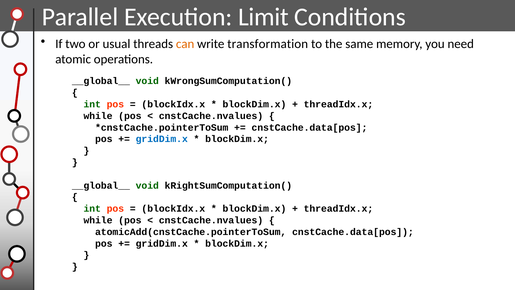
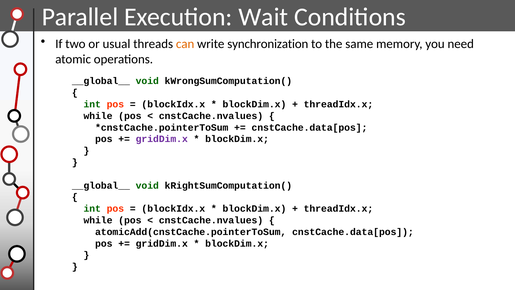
Limit: Limit -> Wait
transformation: transformation -> synchronization
gridDim.x at (162, 139) colour: blue -> purple
